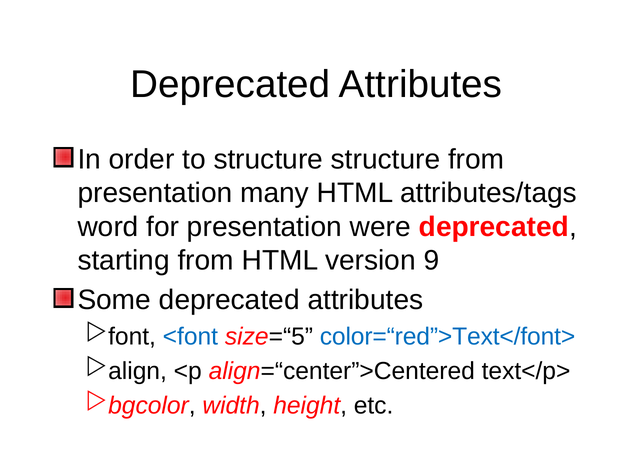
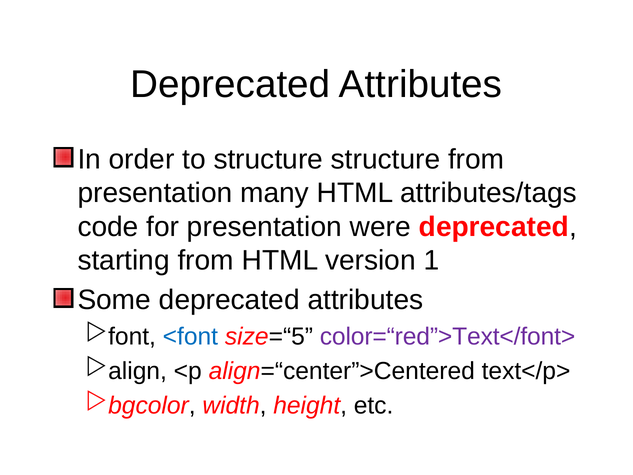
word: word -> code
9: 9 -> 1
color=“red”>Text</font> colour: blue -> purple
